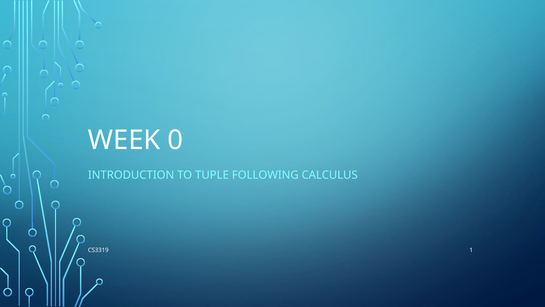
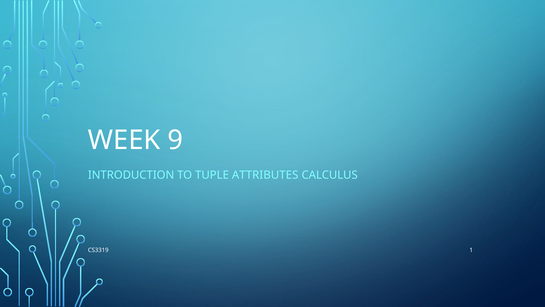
0: 0 -> 9
FOLLOWING: FOLLOWING -> ATTRIBUTES
